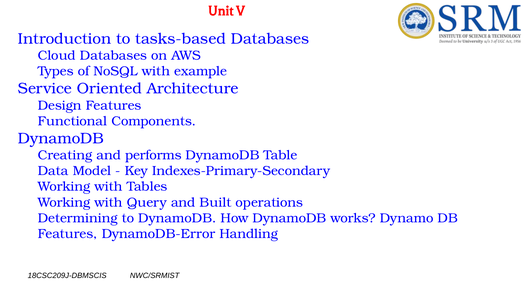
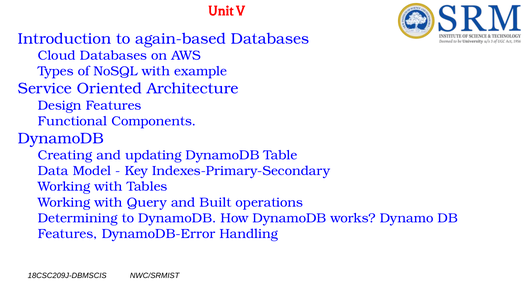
tasks-based: tasks-based -> again-based
performs: performs -> updating
